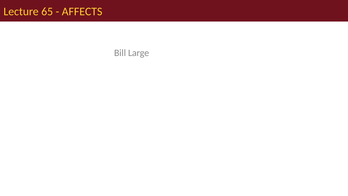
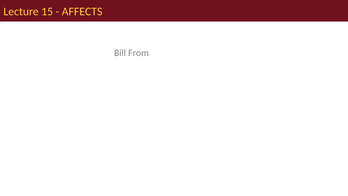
65: 65 -> 15
Large: Large -> From
